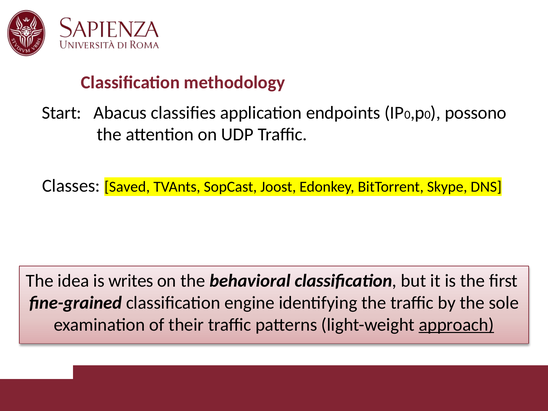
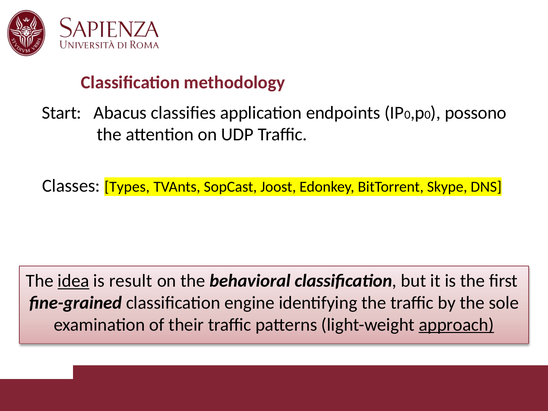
Saved: Saved -> Types
idea underline: none -> present
writes: writes -> result
